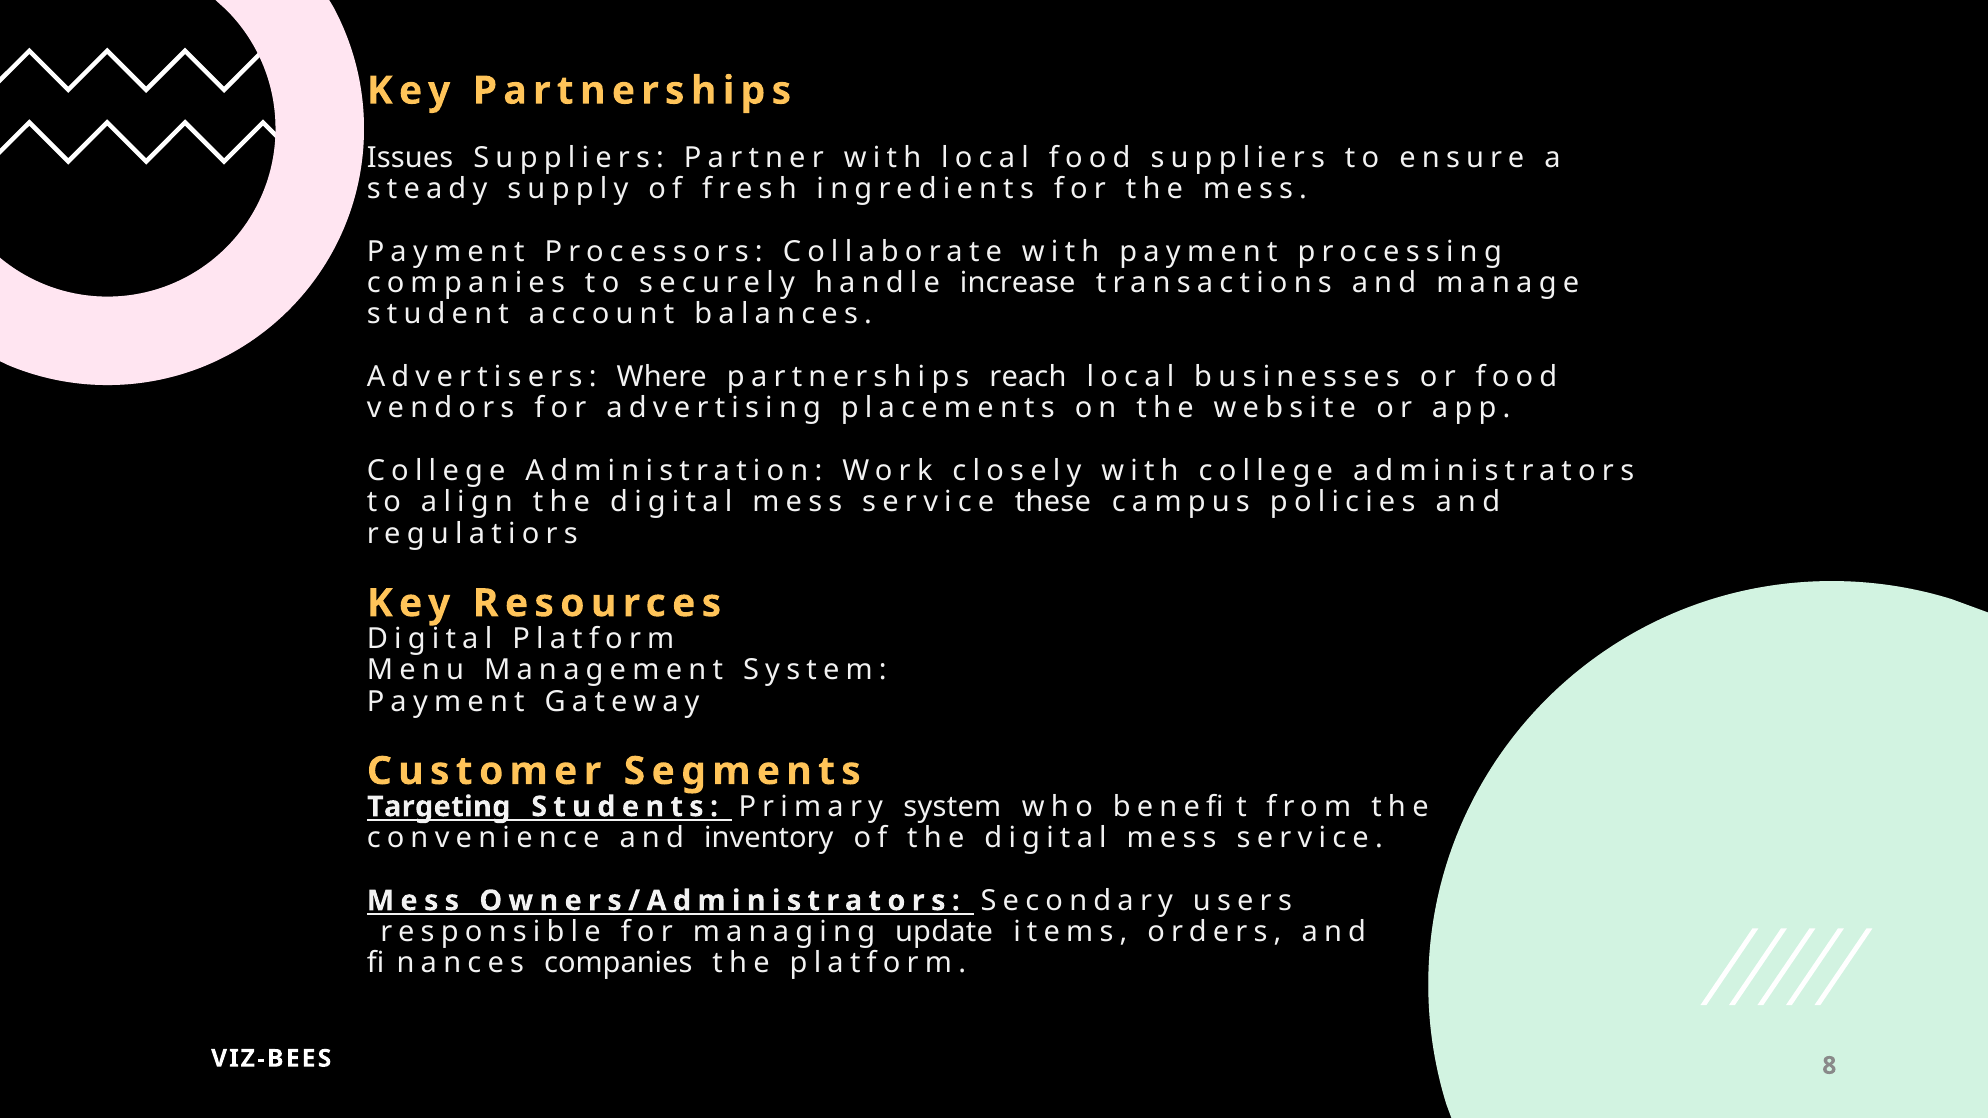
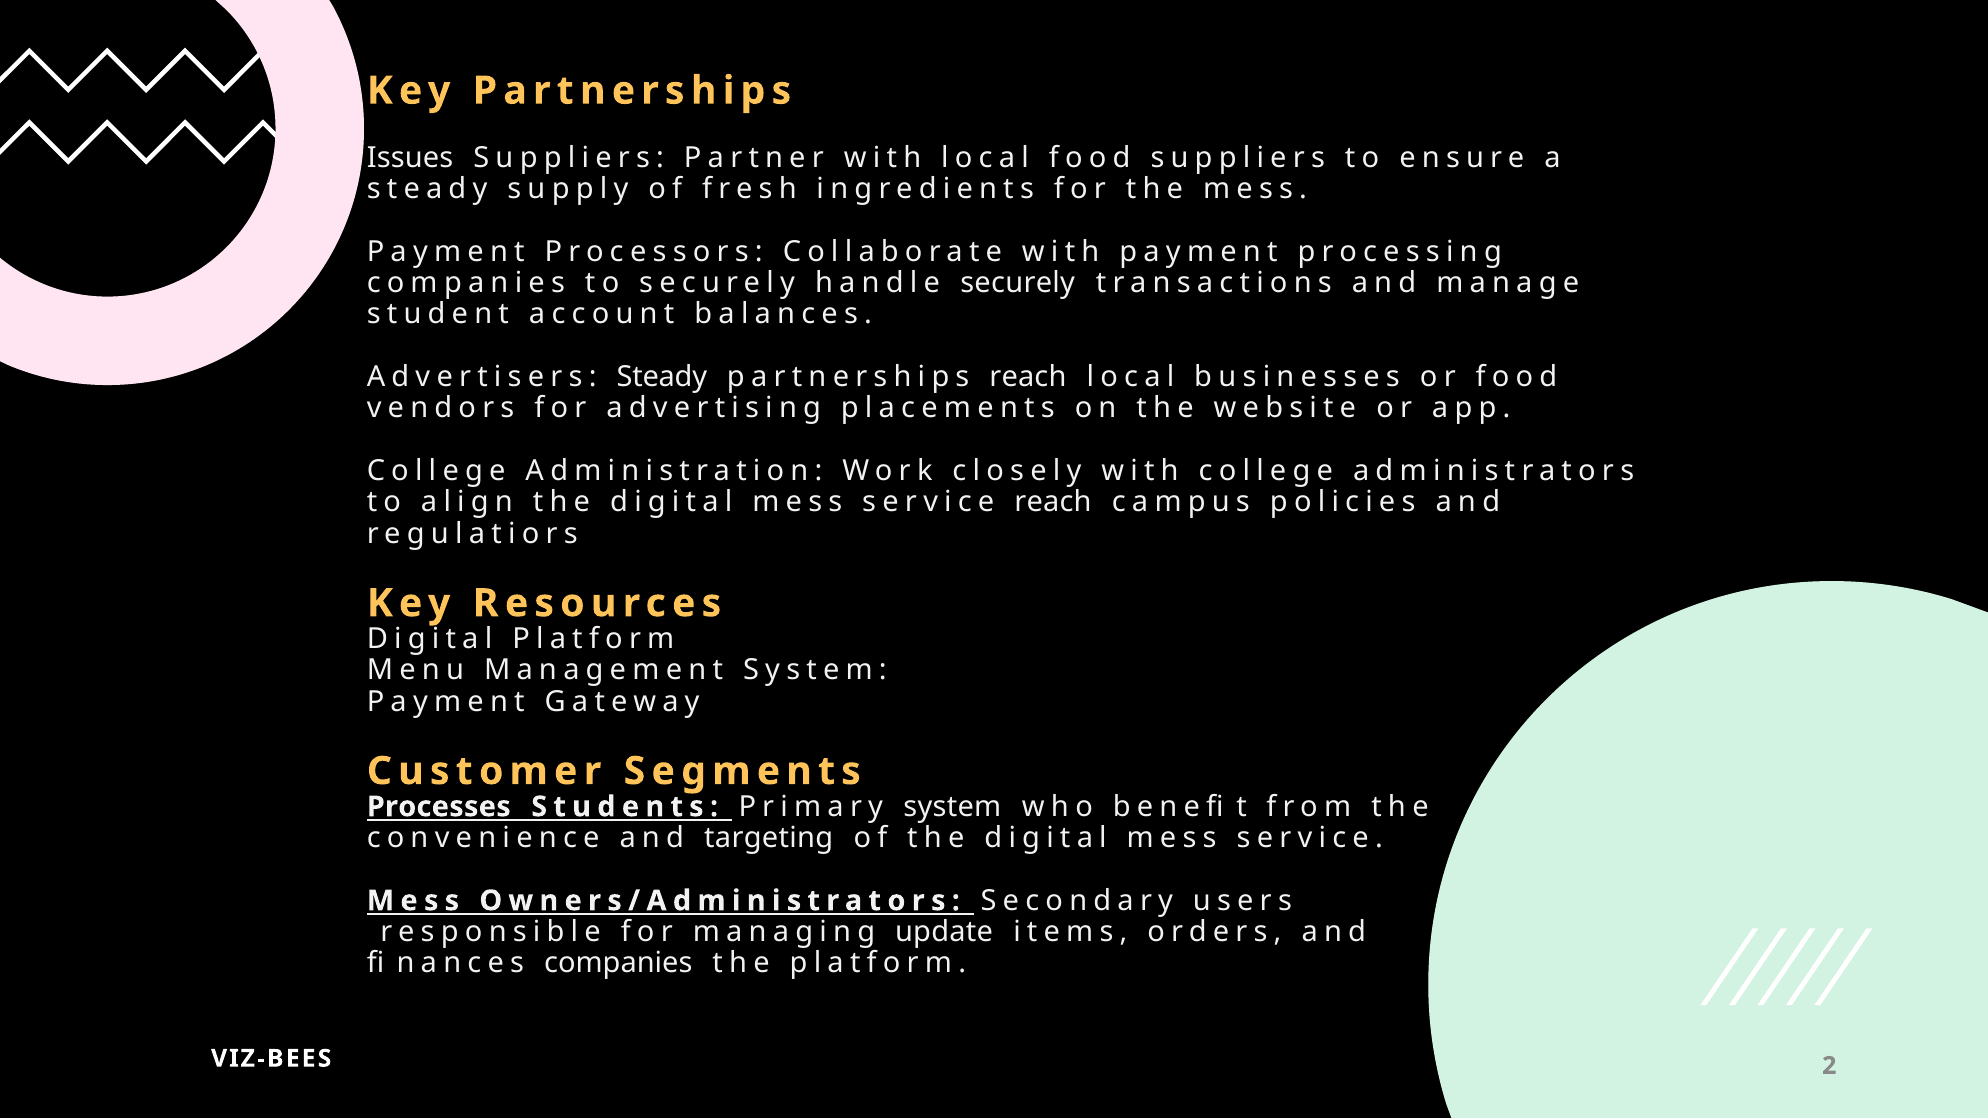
handle increase: increase -> securely
Advertisers Where: Where -> Steady
service these: these -> reach
Targeting: Targeting -> Processes
inventory: inventory -> targeting
8: 8 -> 2
